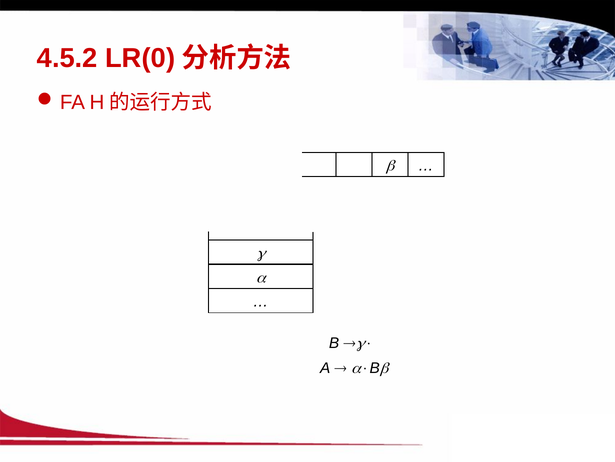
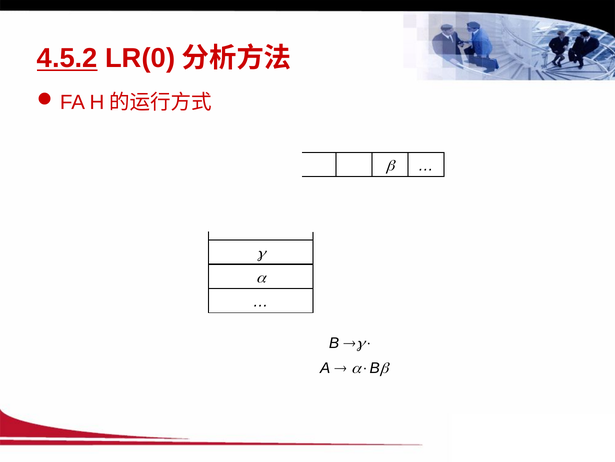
4.5.2 underline: none -> present
